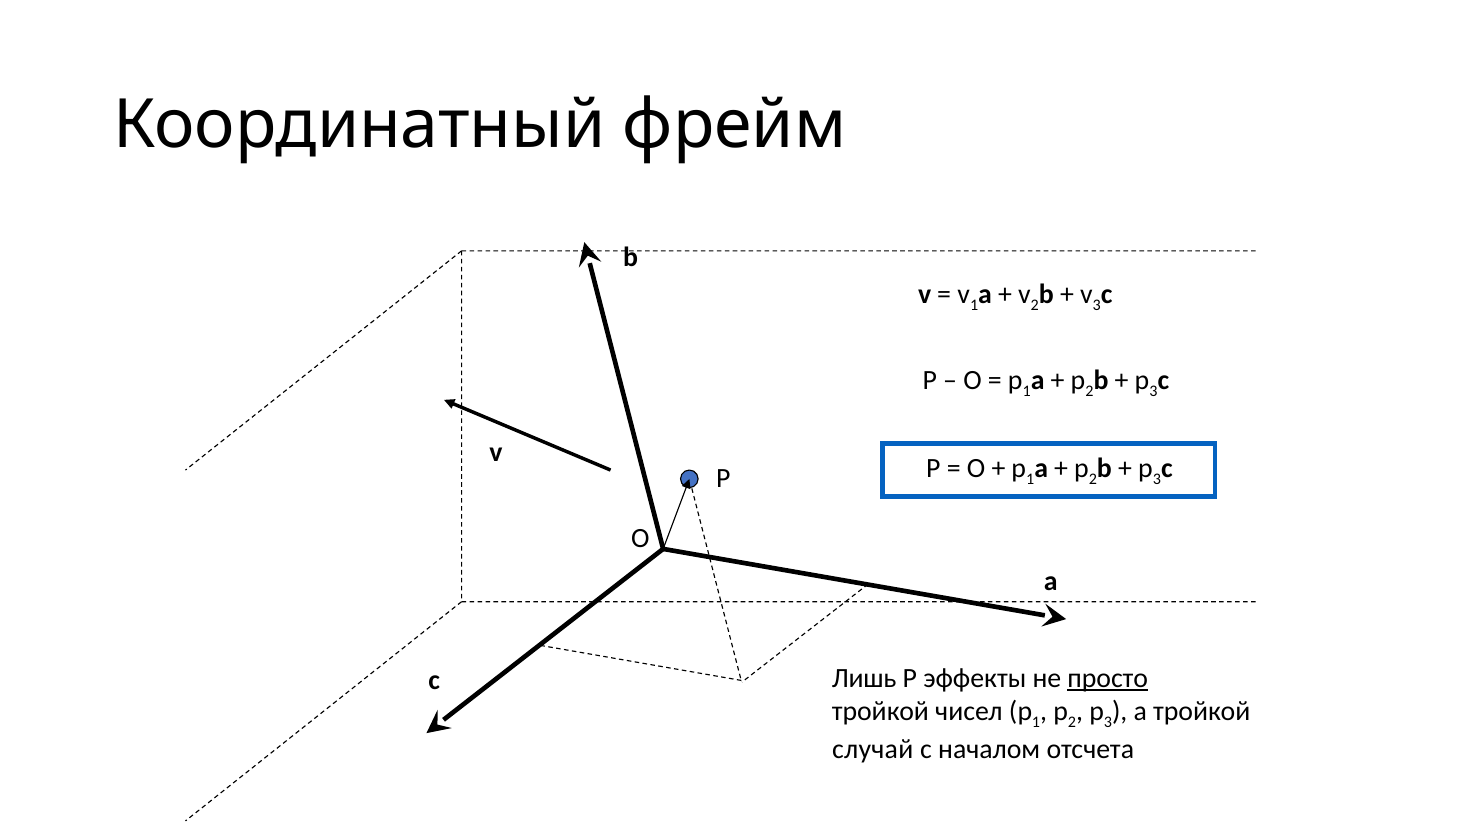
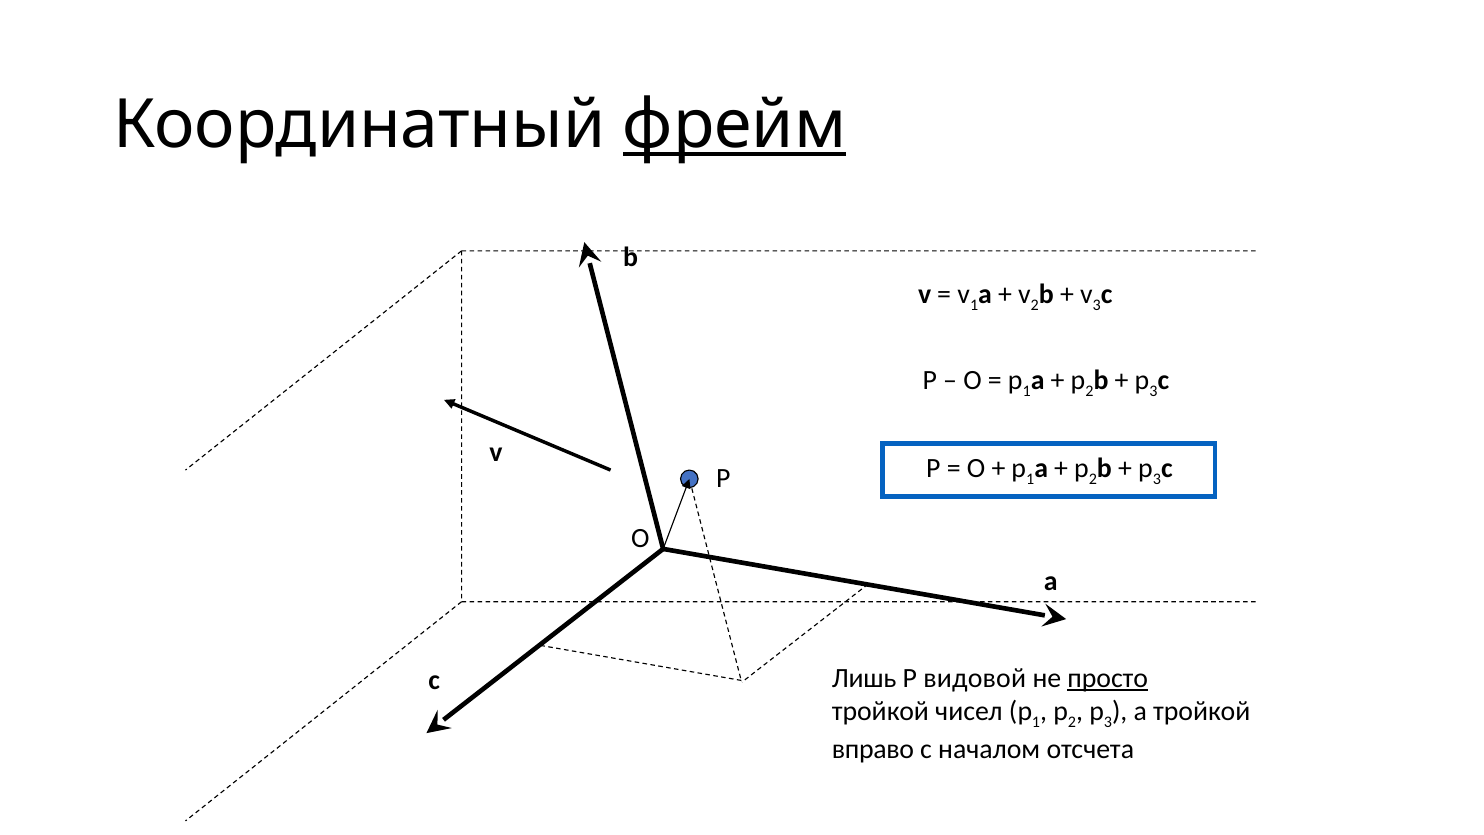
фрейм underline: none -> present
эффекты: эффекты -> видовой
случай: случай -> вправо
